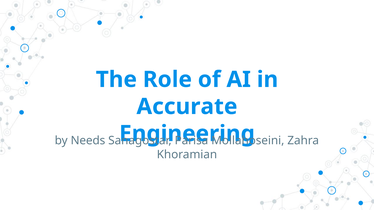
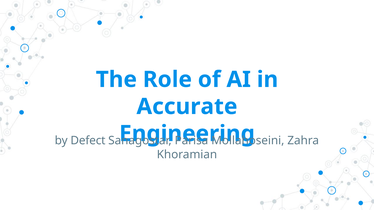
Needs: Needs -> Defect
